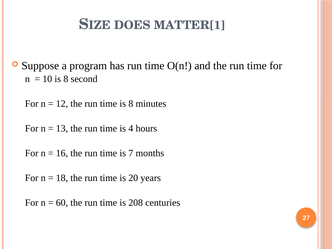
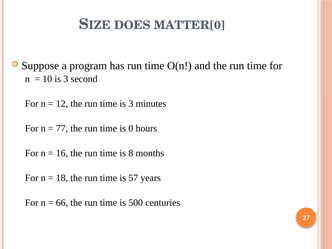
MATTER[1: MATTER[1 -> MATTER[0
10 is 8: 8 -> 3
time is 8: 8 -> 3
13: 13 -> 77
4: 4 -> 0
7: 7 -> 8
20: 20 -> 57
60: 60 -> 66
208: 208 -> 500
